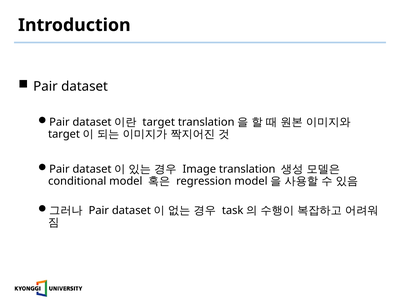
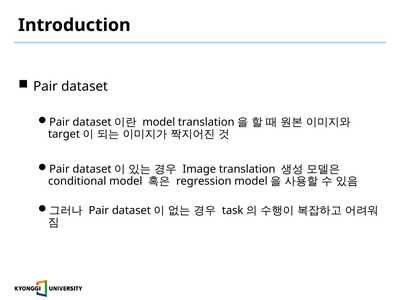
target at (159, 122): target -> model
